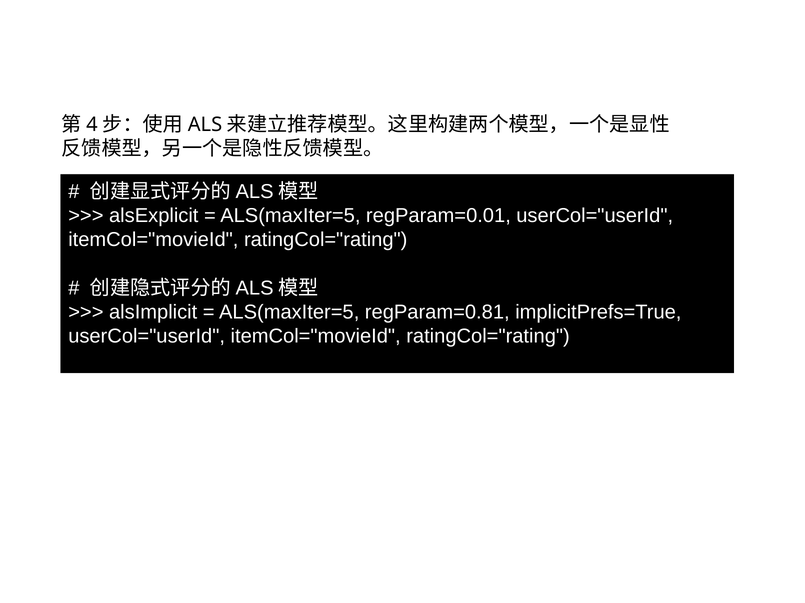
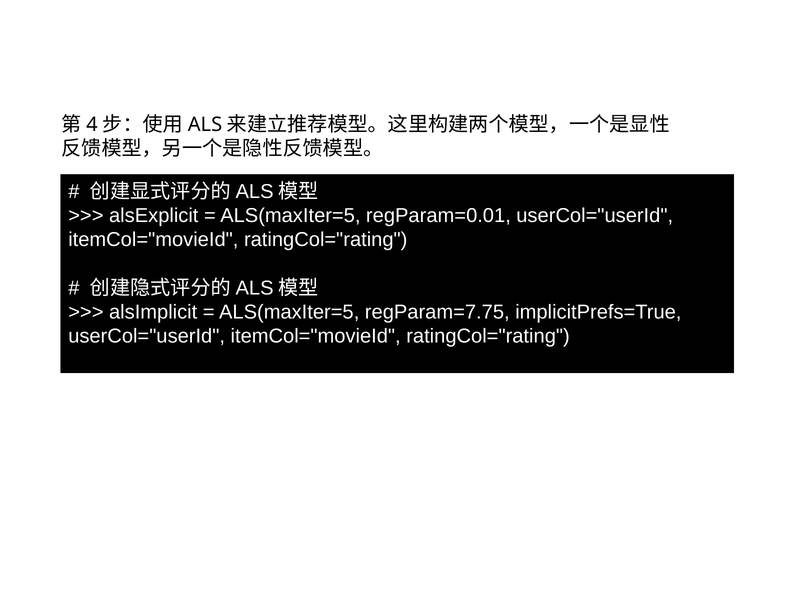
regParam=0.81: regParam=0.81 -> regParam=7.75
